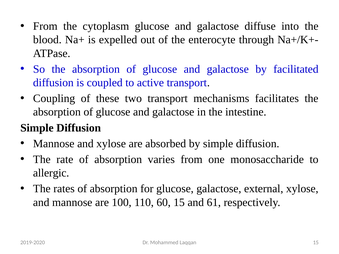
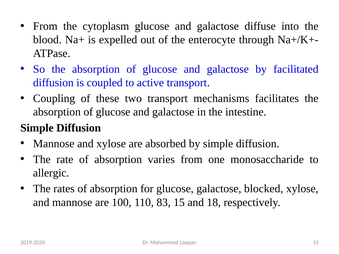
external: external -> blocked
60: 60 -> 83
61: 61 -> 18
